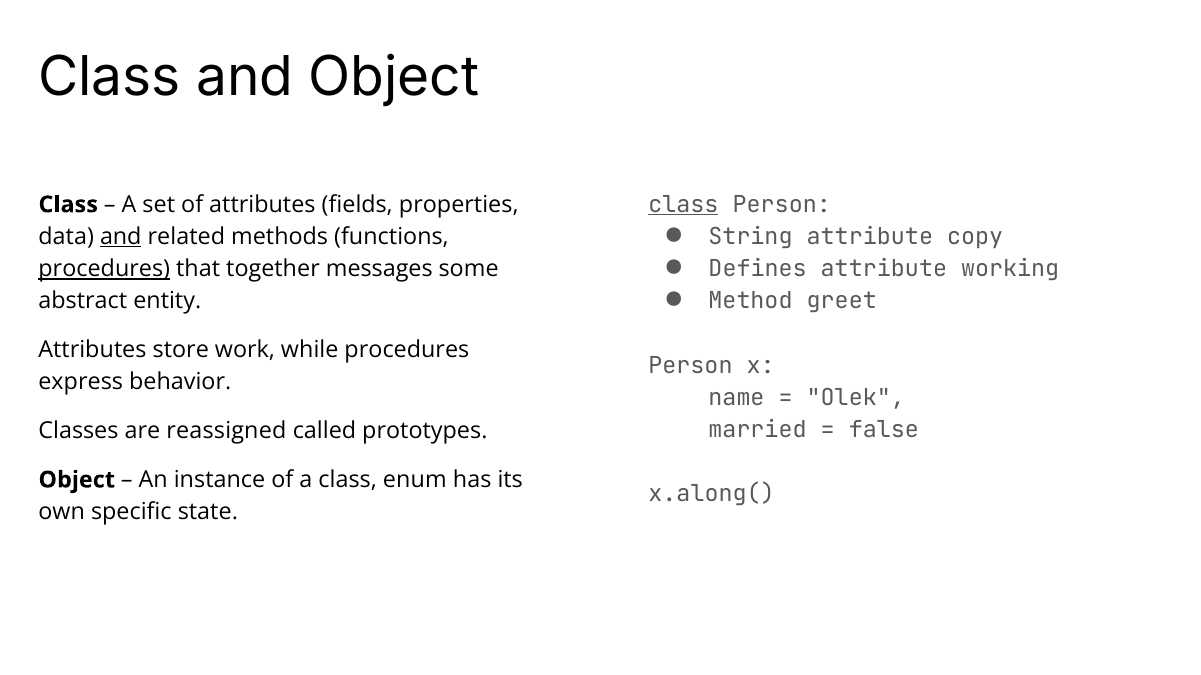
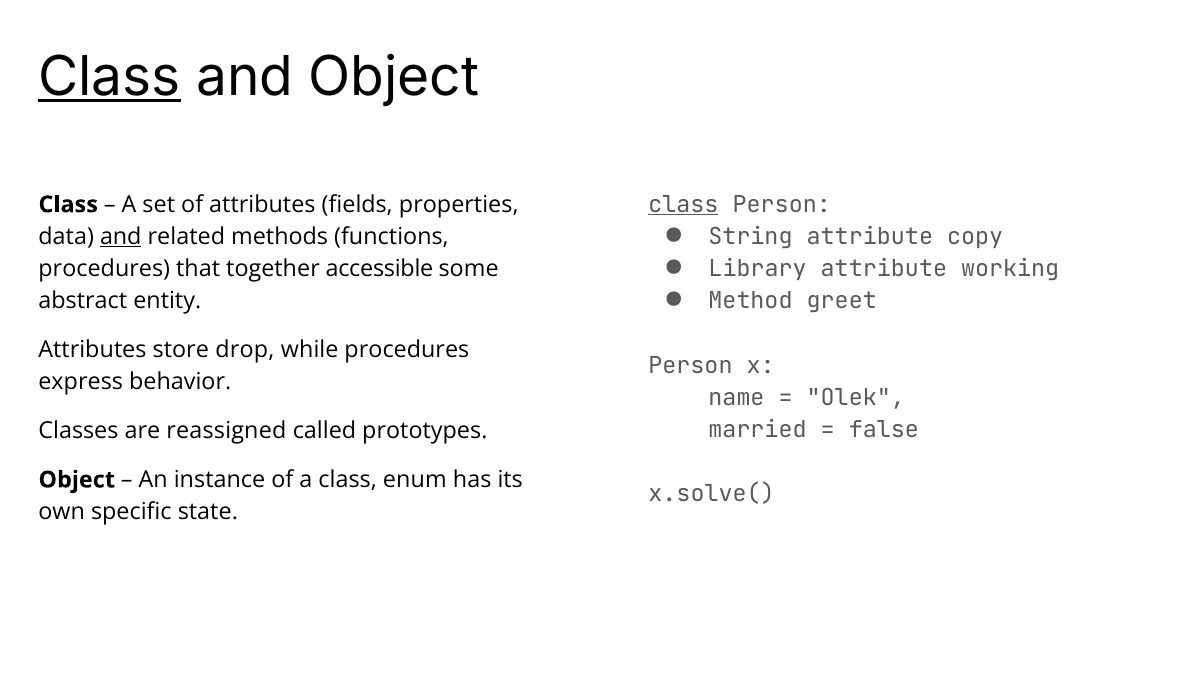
Class at (110, 77) underline: none -> present
Defines: Defines -> Library
procedures at (104, 269) underline: present -> none
messages: messages -> accessible
work: work -> drop
x.along(: x.along( -> x.solve(
